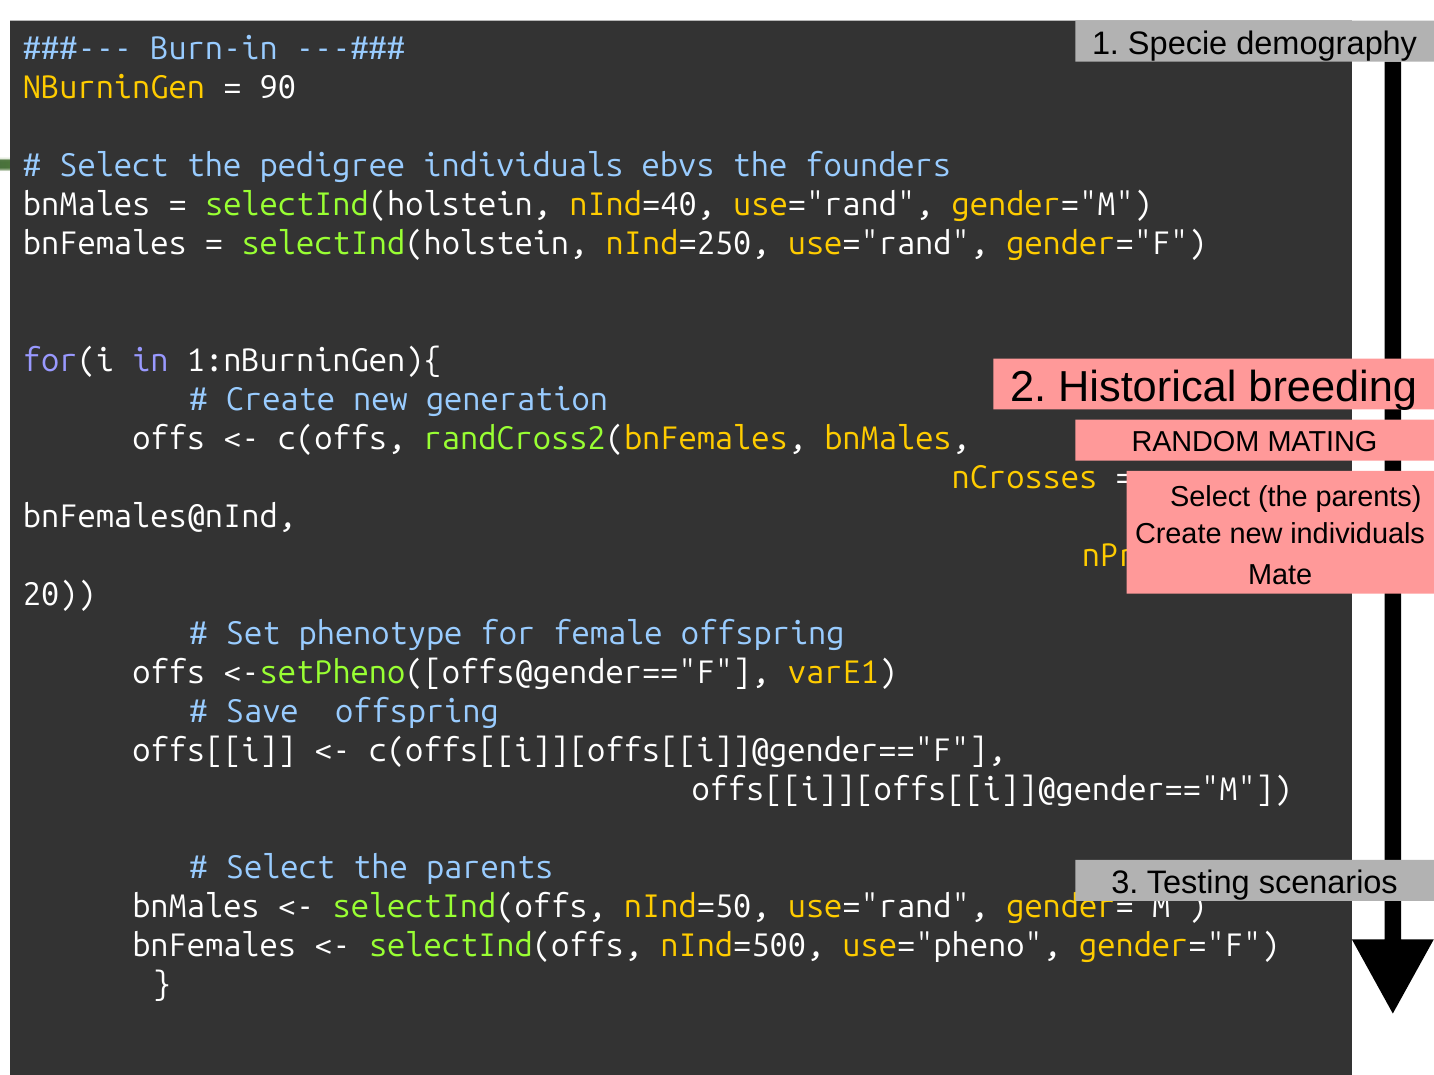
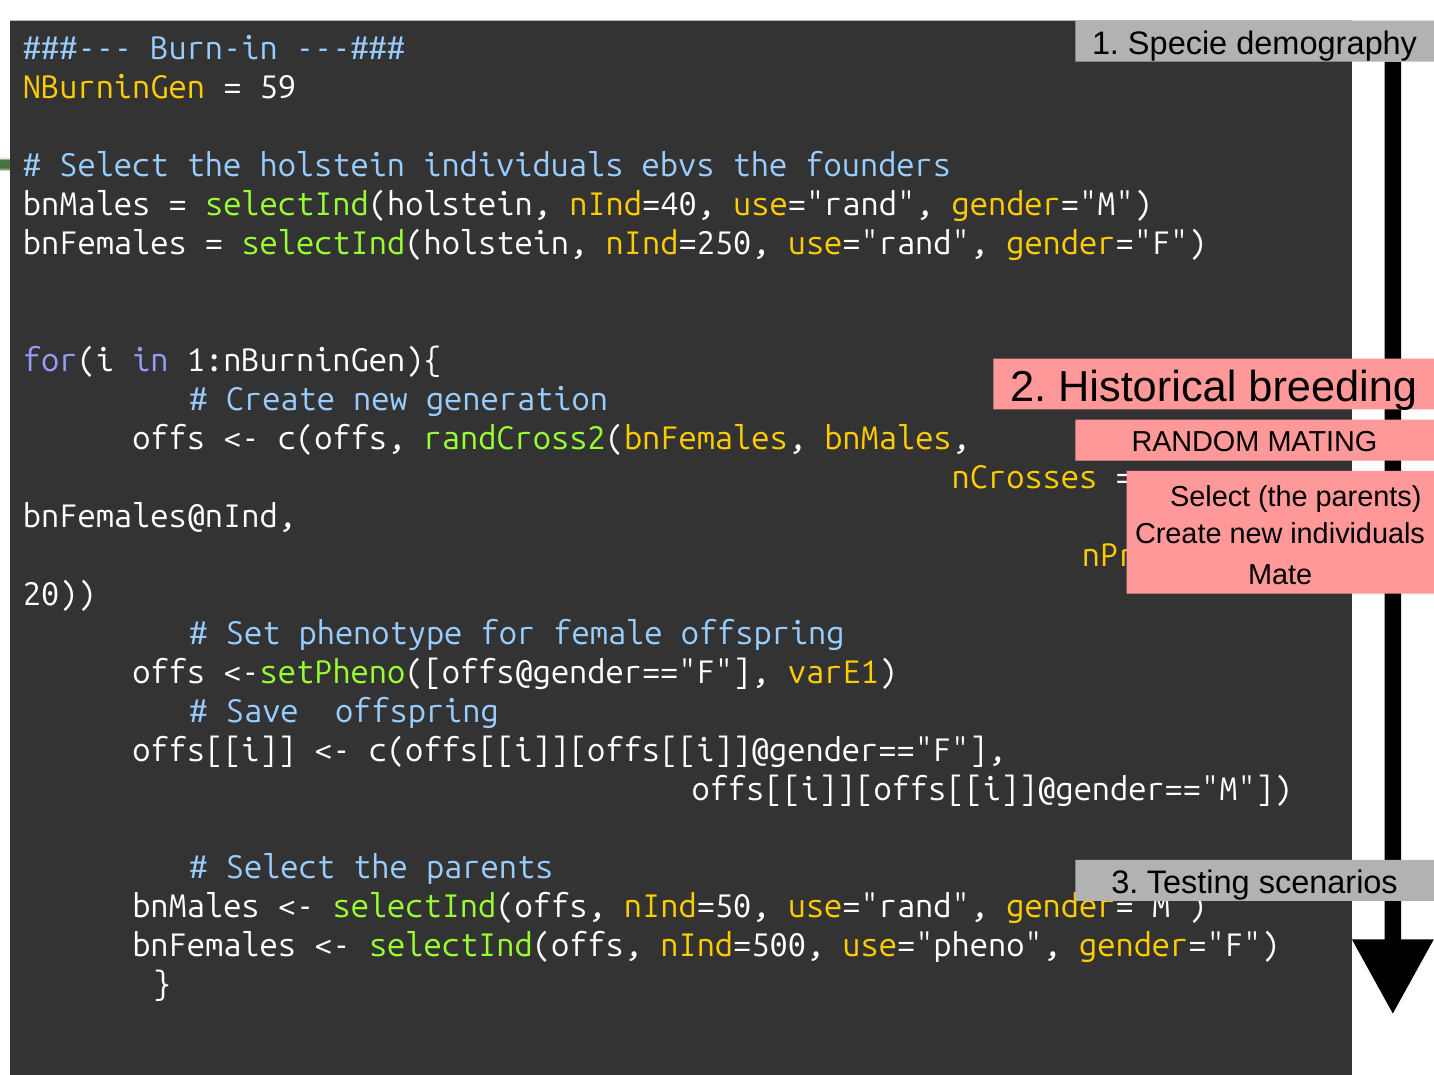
90: 90 -> 59
pedigree: pedigree -> holstein
